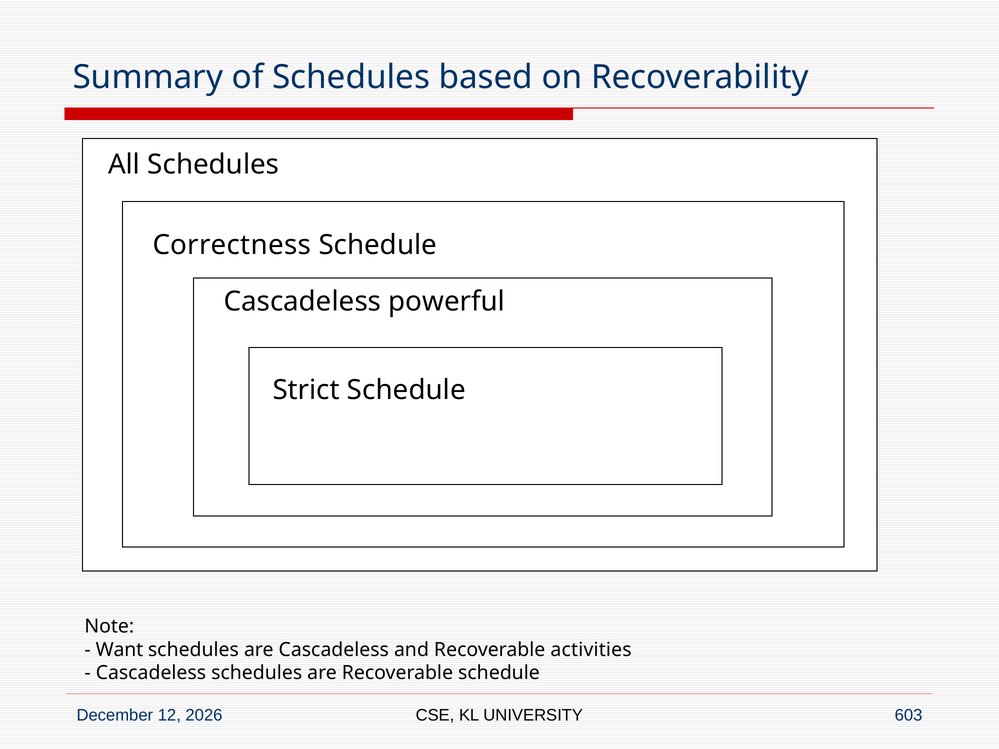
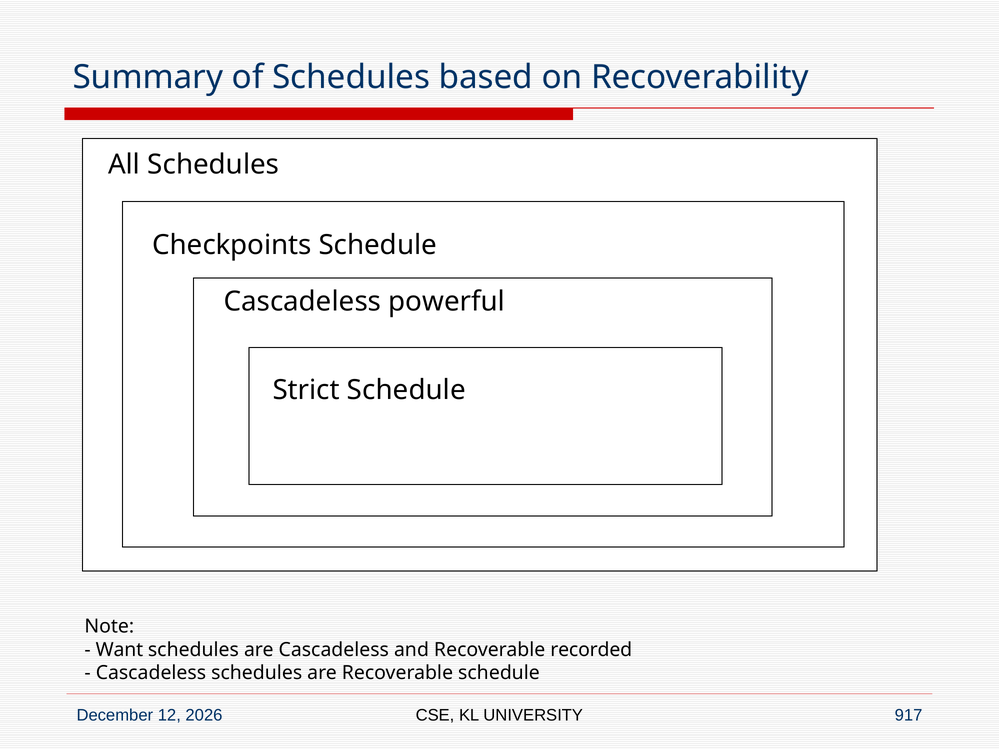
Correctness: Correctness -> Checkpoints
activities: activities -> recorded
603: 603 -> 917
